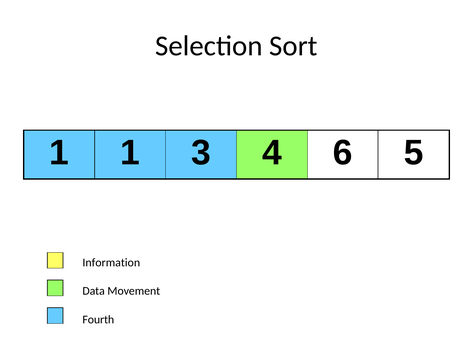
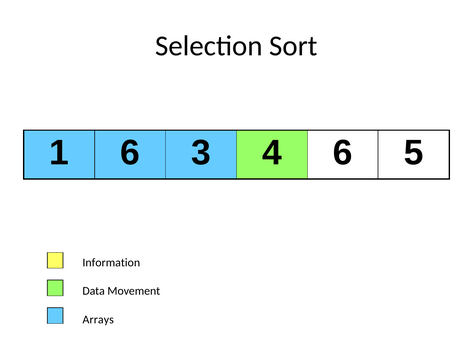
1 1: 1 -> 6
Fourth: Fourth -> Arrays
